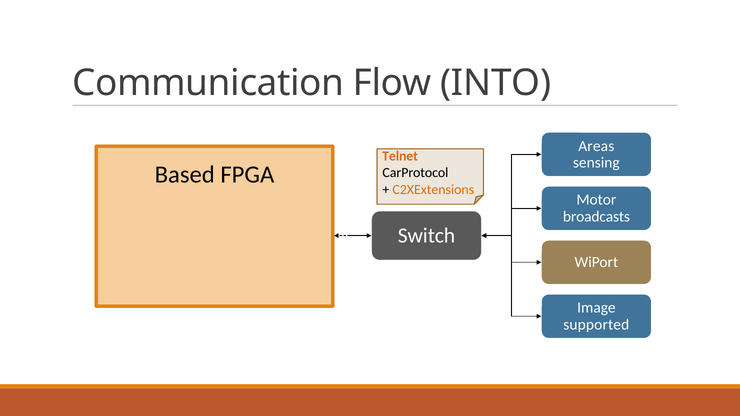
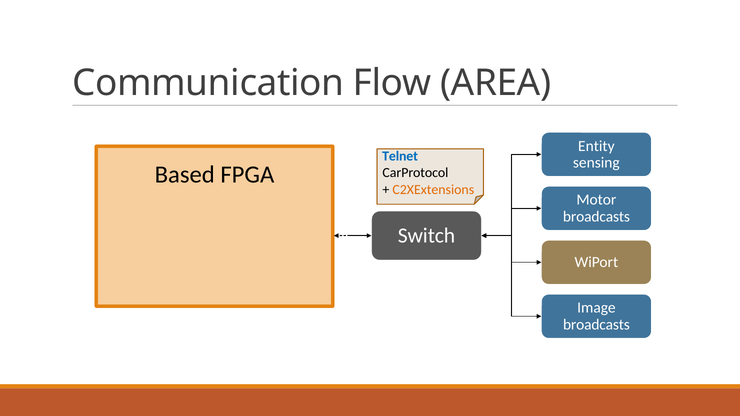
INTO: INTO -> AREA
Areas: Areas -> Entity
Telnet colour: orange -> blue
supported at (596, 325): supported -> broadcasts
